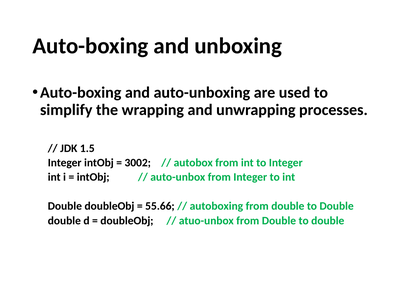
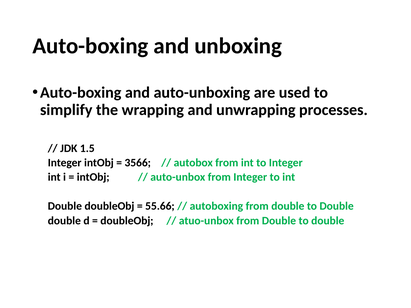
3002: 3002 -> 3566
